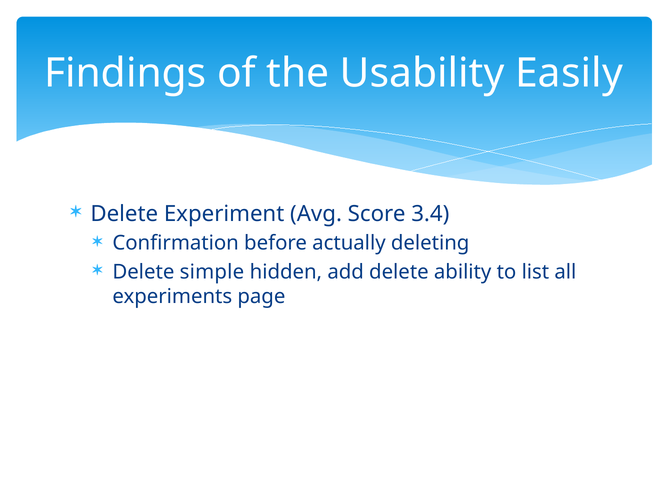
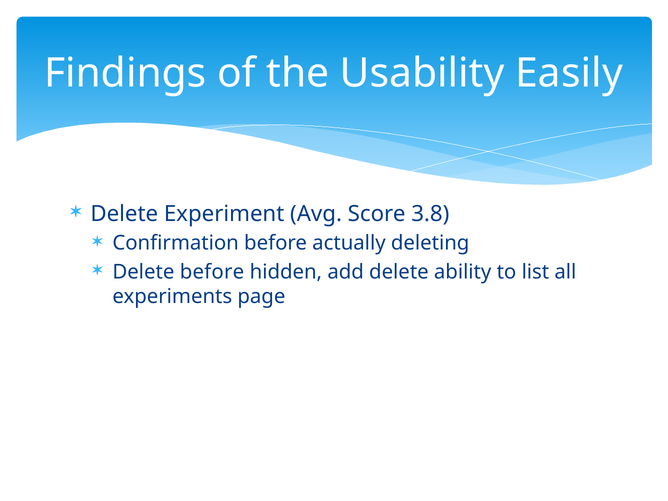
3.4: 3.4 -> 3.8
Delete simple: simple -> before
